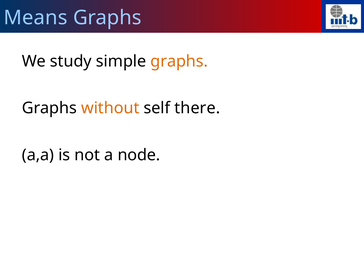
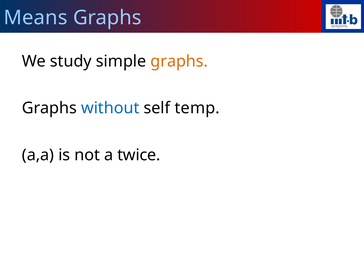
without colour: orange -> blue
there: there -> temp
node: node -> twice
